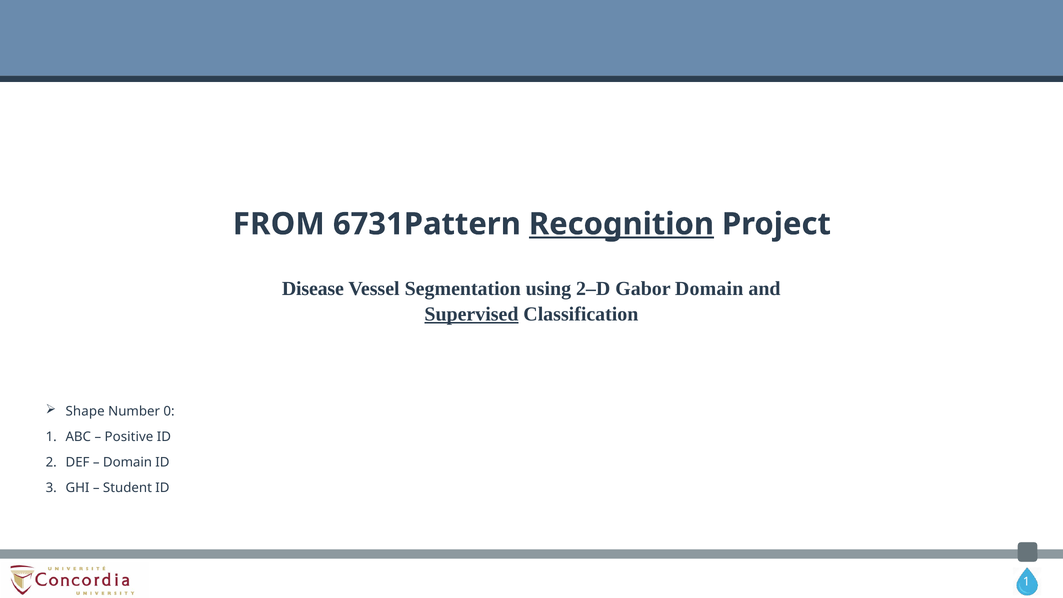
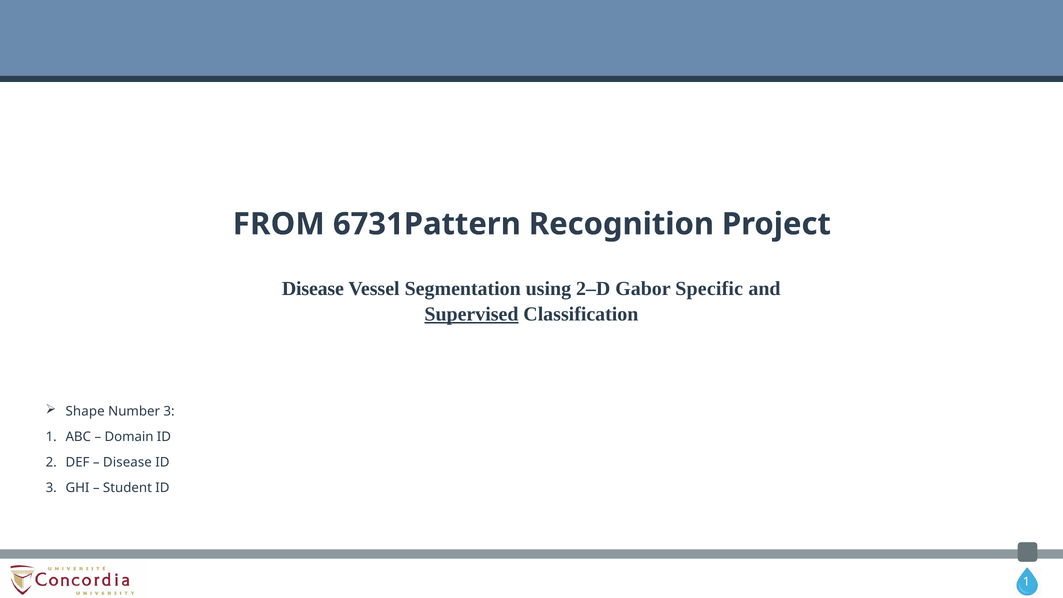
Recognition underline: present -> none
Gabor Domain: Domain -> Specific
Number 0: 0 -> 3
Positive: Positive -> Domain
Domain at (127, 462): Domain -> Disease
